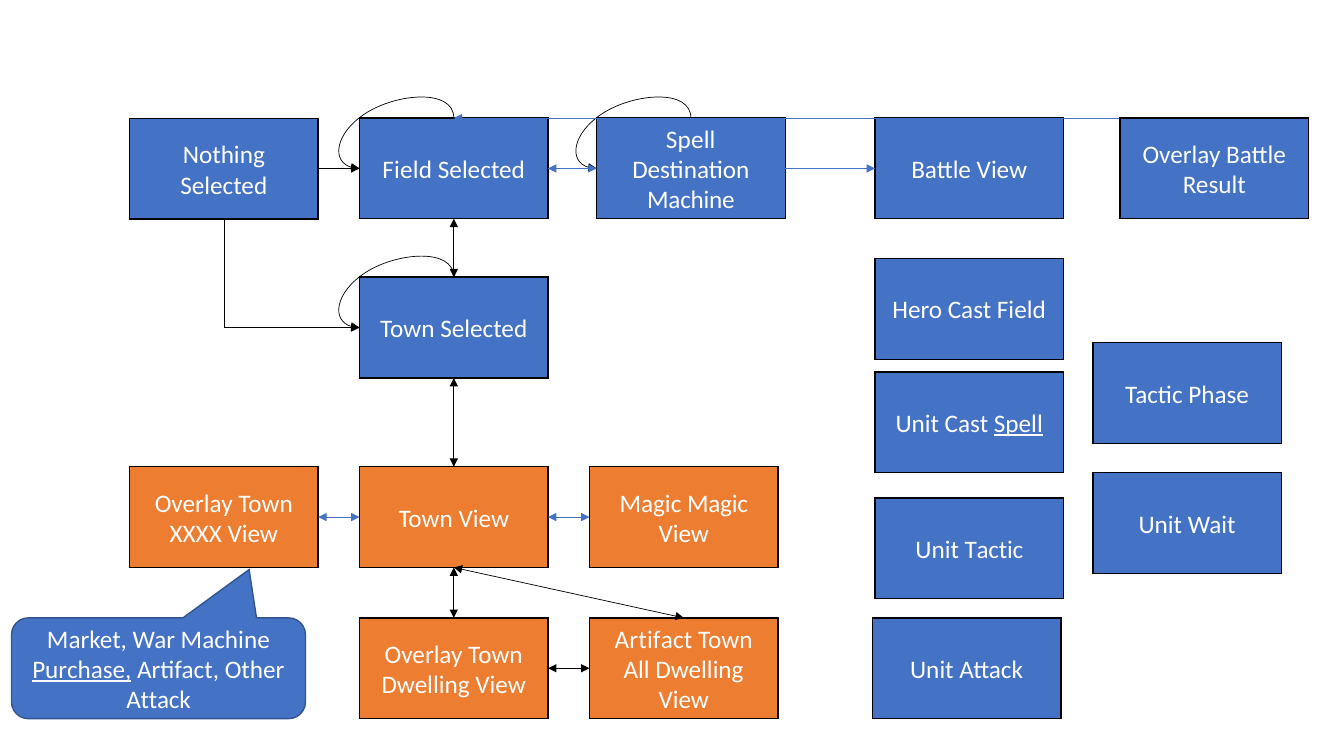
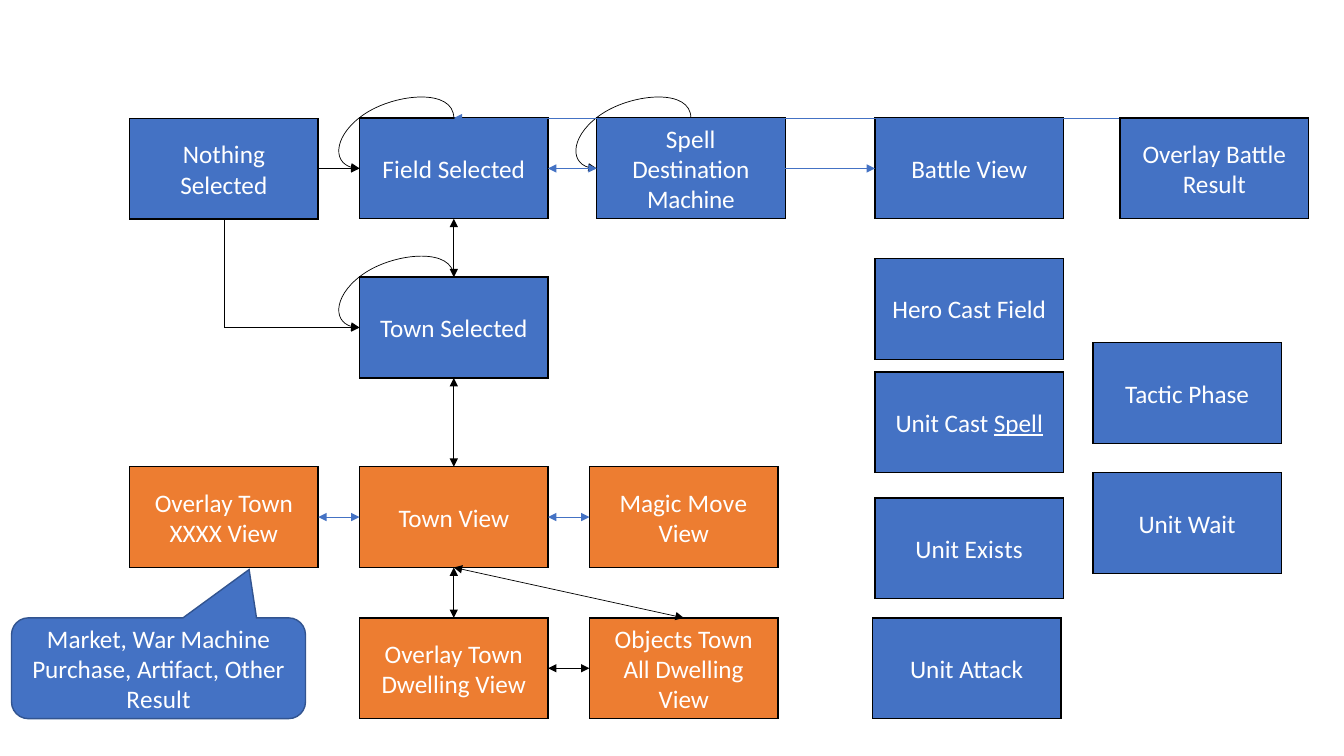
Magic Magic: Magic -> Move
Unit Tactic: Tactic -> Exists
Artifact at (654, 640): Artifact -> Objects
Purchase underline: present -> none
Attack at (159, 700): Attack -> Result
